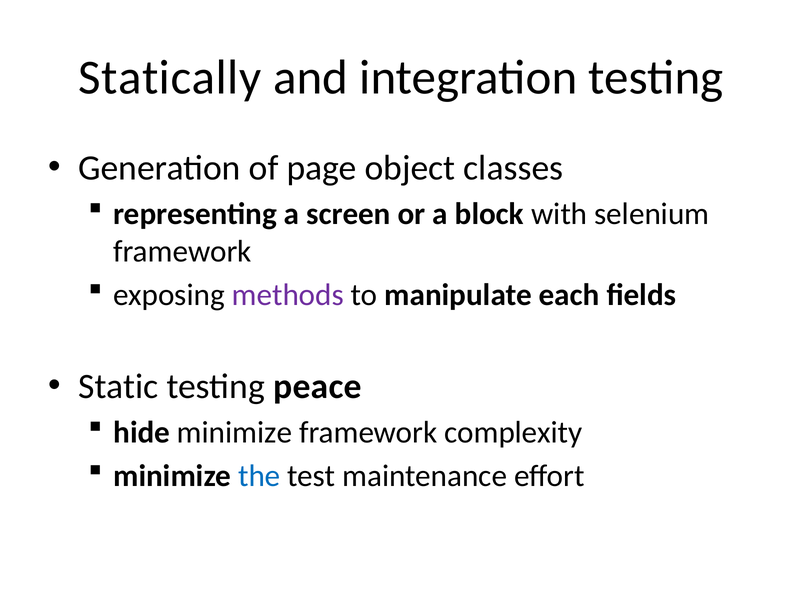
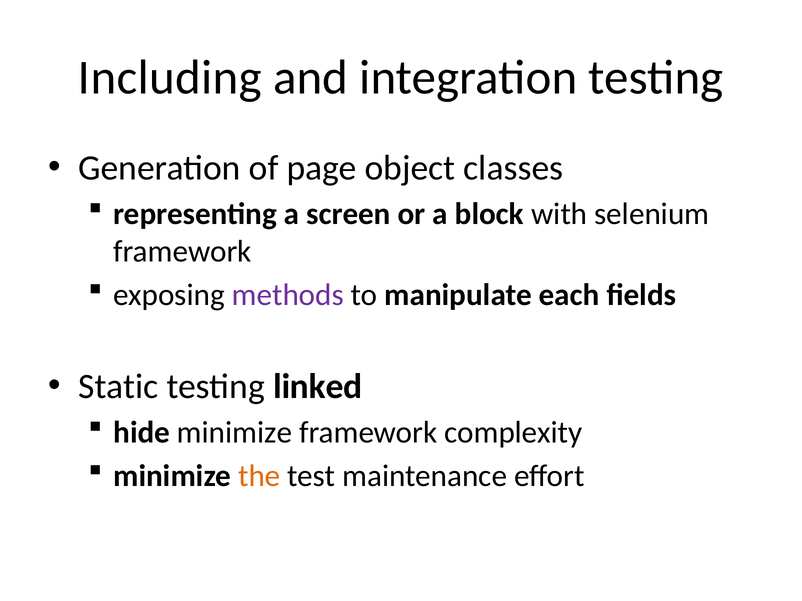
Statically: Statically -> Including
peace: peace -> linked
the colour: blue -> orange
